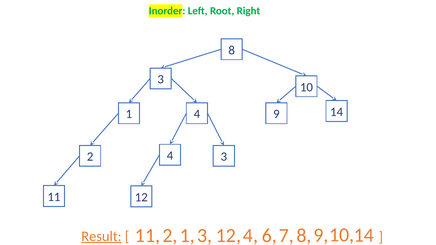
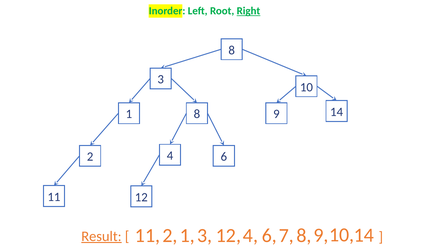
Right underline: none -> present
1 4: 4 -> 8
4 3: 3 -> 6
